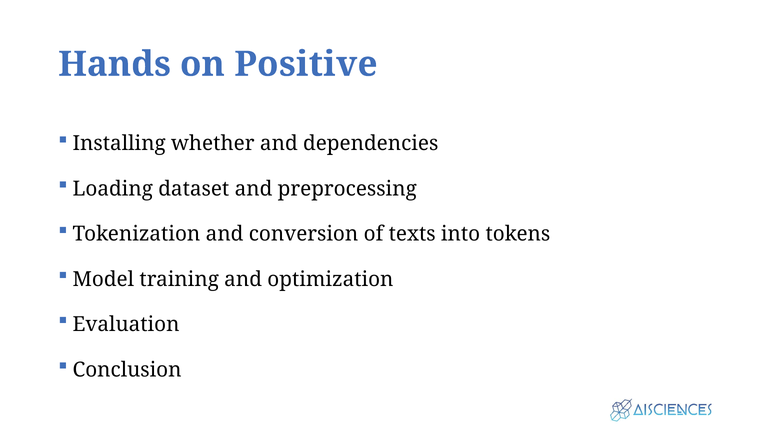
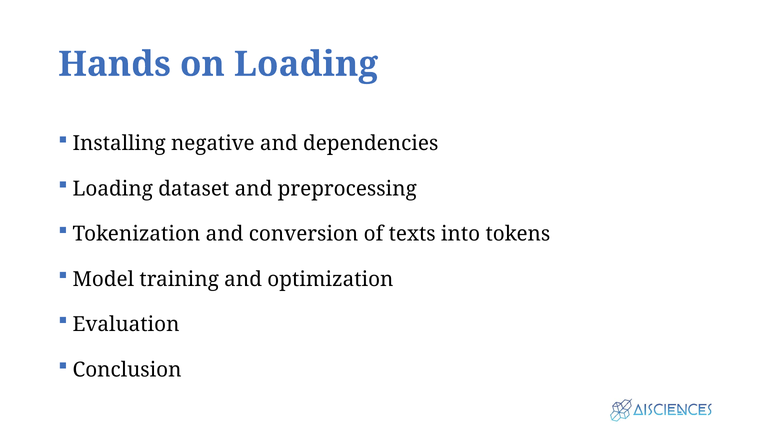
on Positive: Positive -> Loading
whether: whether -> negative
